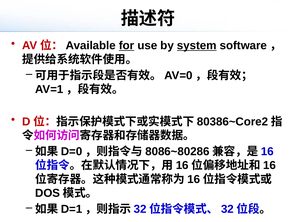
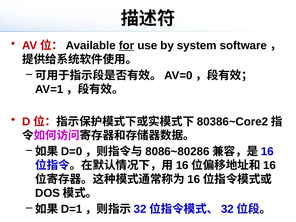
system underline: present -> none
